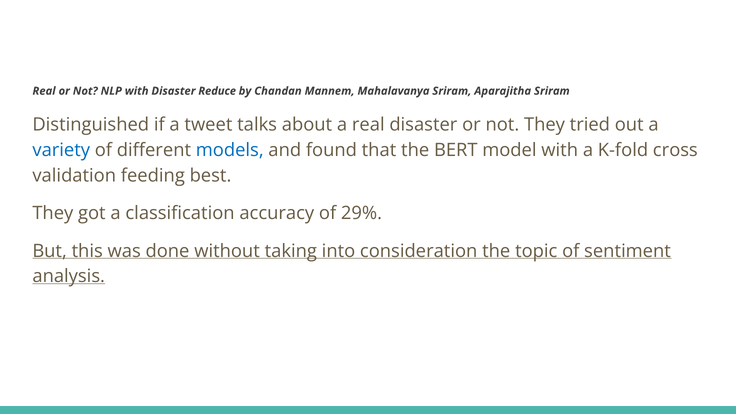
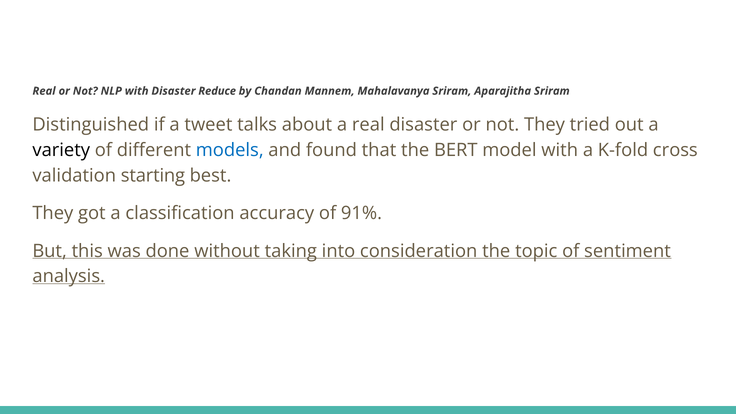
variety colour: blue -> black
feeding: feeding -> starting
29%: 29% -> 91%
